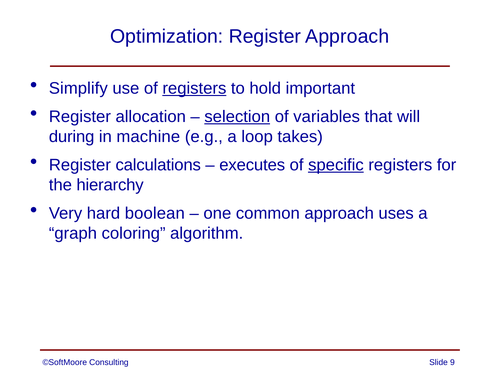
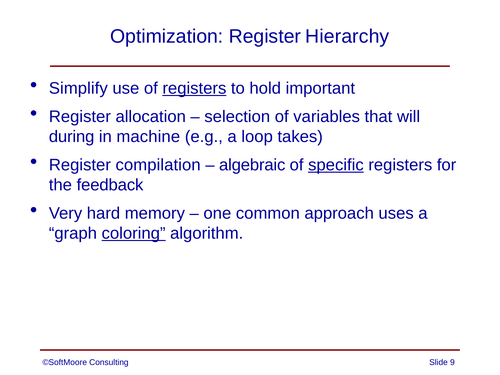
Register Approach: Approach -> Hierarchy
selection underline: present -> none
calculations: calculations -> compilation
executes: executes -> algebraic
hierarchy: hierarchy -> feedback
boolean: boolean -> memory
coloring underline: none -> present
